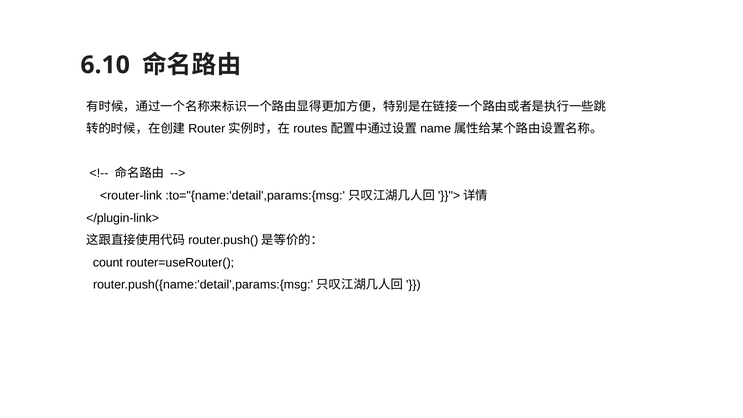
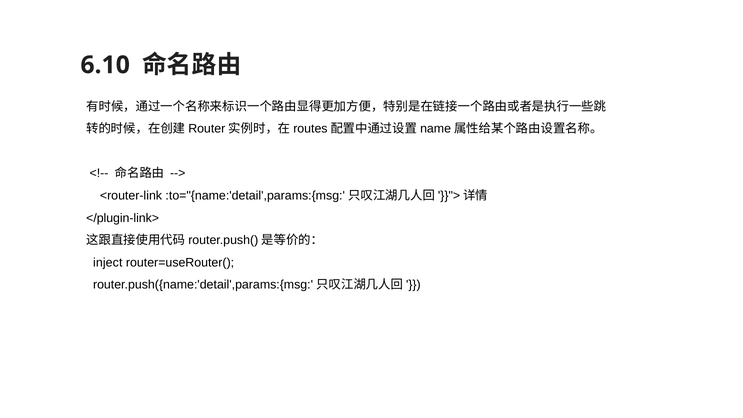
count: count -> inject
